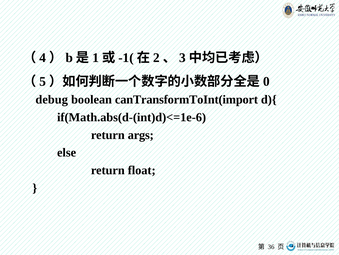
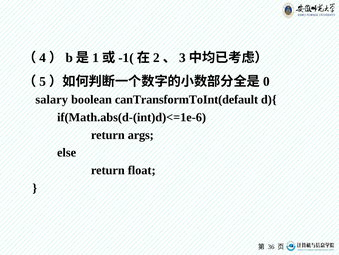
debug: debug -> salary
canTransformToInt(import: canTransformToInt(import -> canTransformToInt(default
